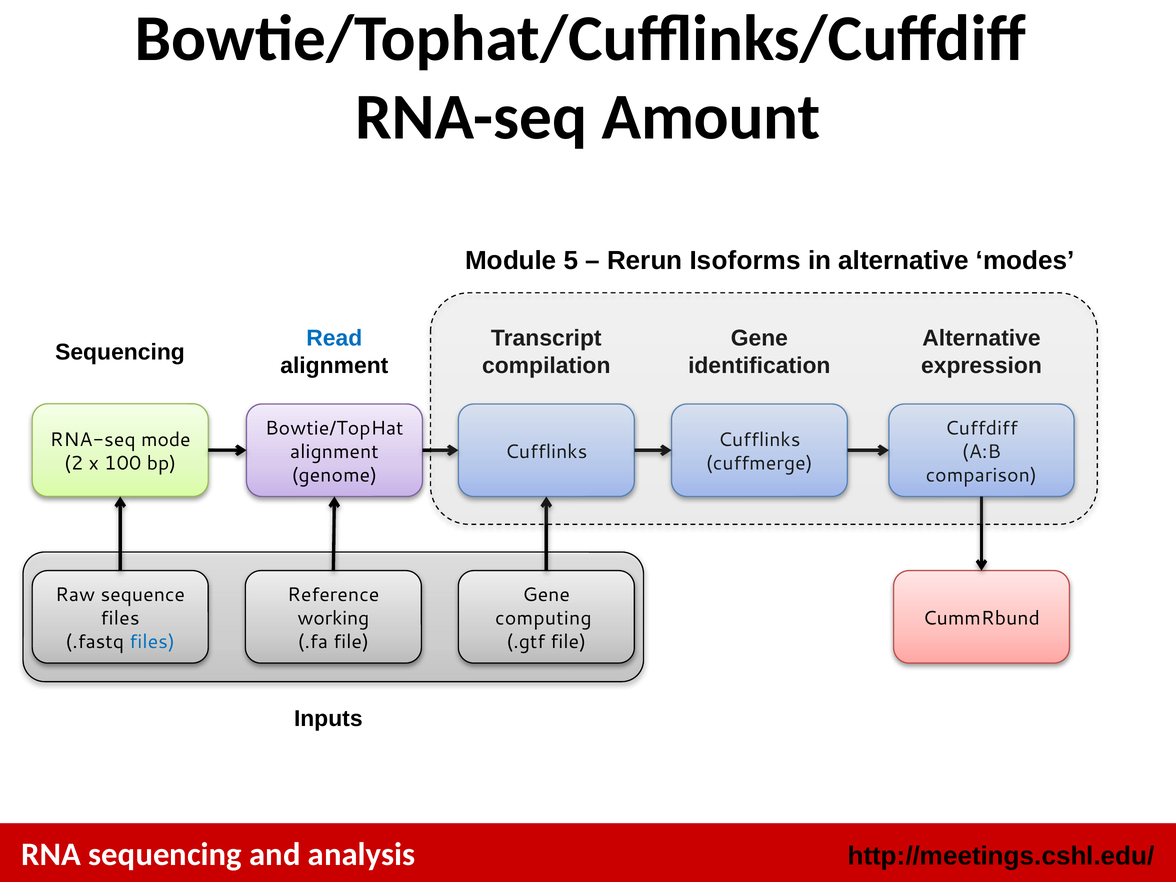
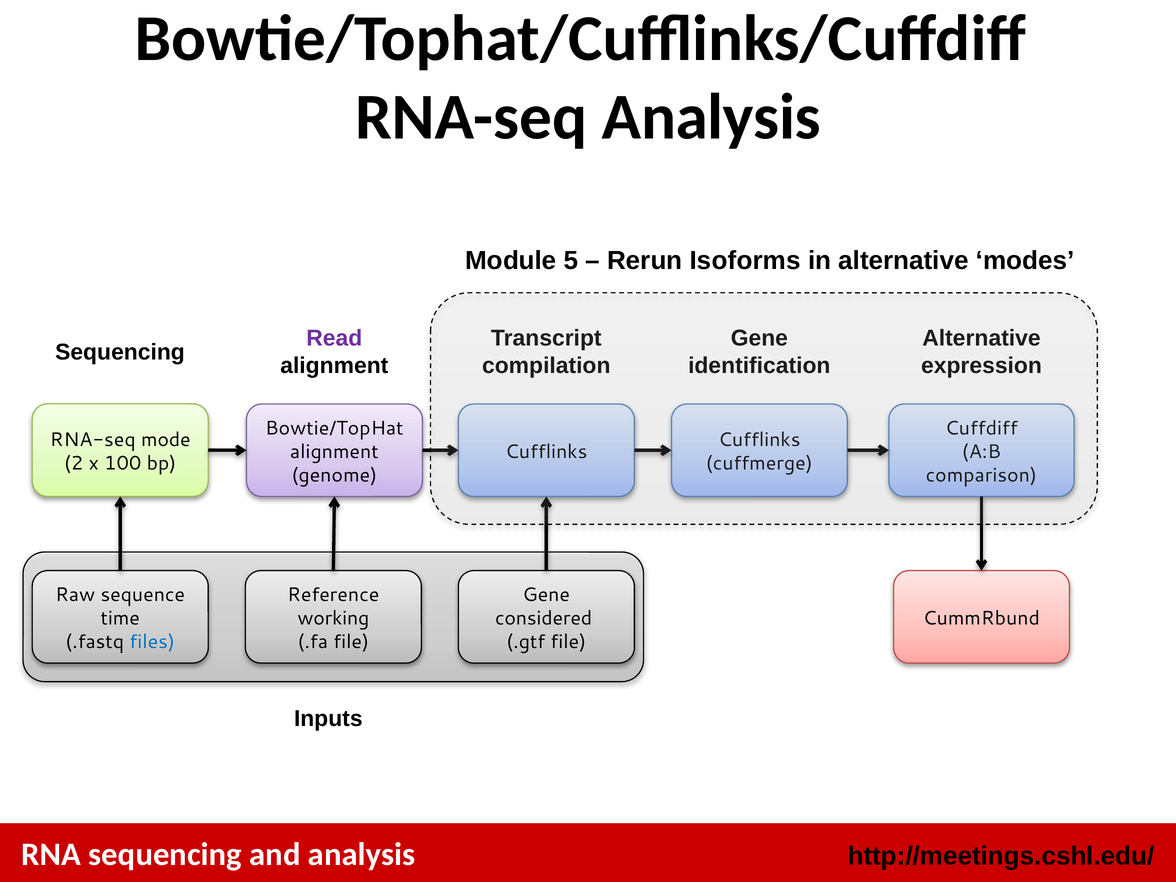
RNA-seq Amount: Amount -> Analysis
Read colour: blue -> purple
files at (120, 618): files -> time
computing: computing -> considered
